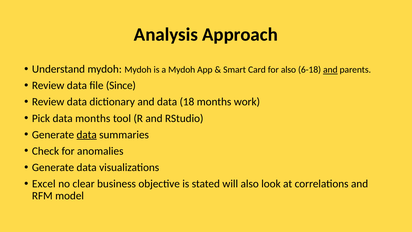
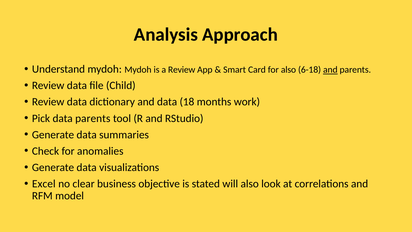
a Mydoh: Mydoh -> Review
Since: Since -> Child
data months: months -> parents
data at (87, 135) underline: present -> none
